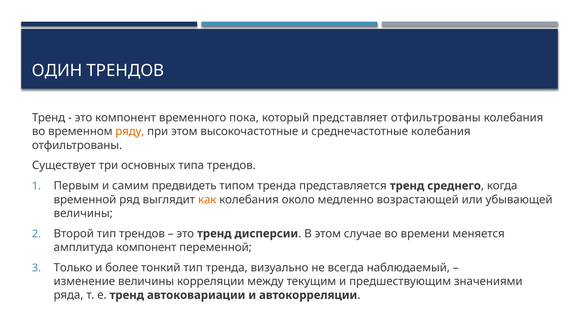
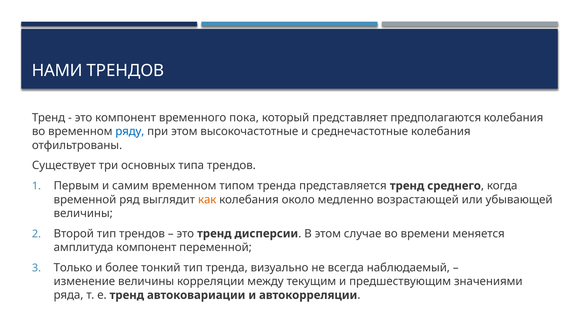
ОДИН: ОДИН -> НАМИ
представляет отфильтрованы: отфильтрованы -> предполагаются
ряду colour: orange -> blue
самим предвидеть: предвидеть -> временном
